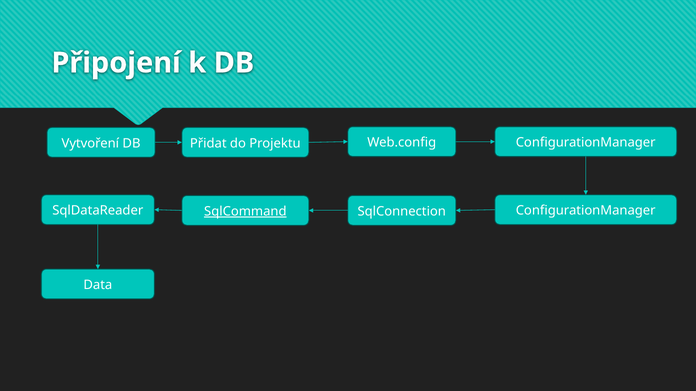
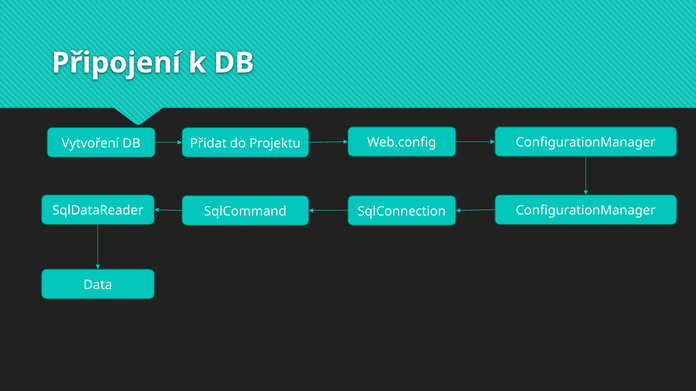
SqlCommand underline: present -> none
